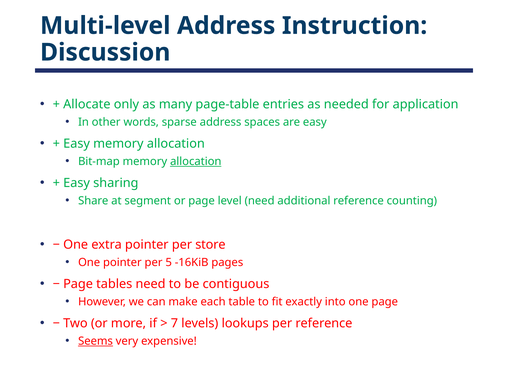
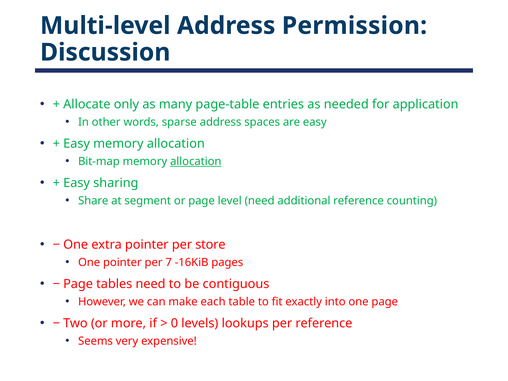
Instruction: Instruction -> Permission
5: 5 -> 7
7: 7 -> 0
Seems underline: present -> none
